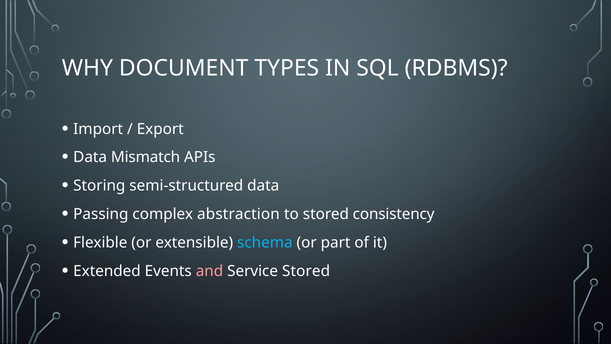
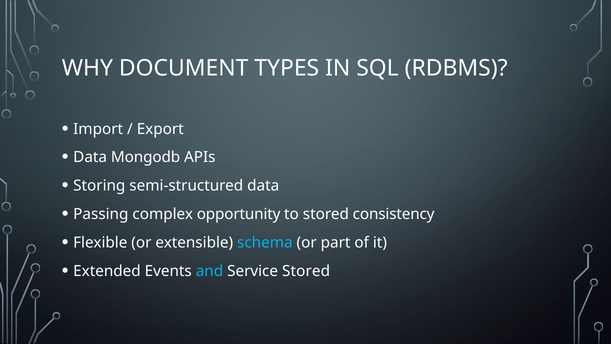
Mismatch: Mismatch -> Mongodb
abstraction: abstraction -> opportunity
and colour: pink -> light blue
